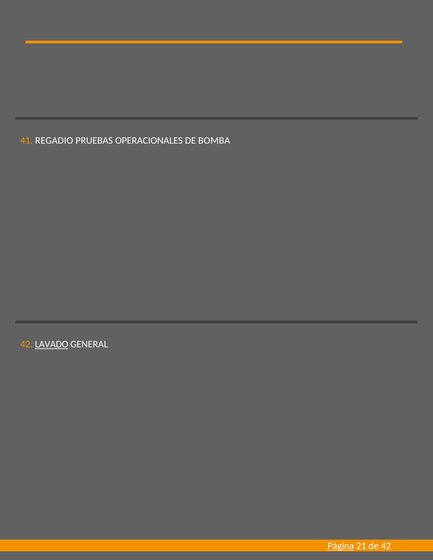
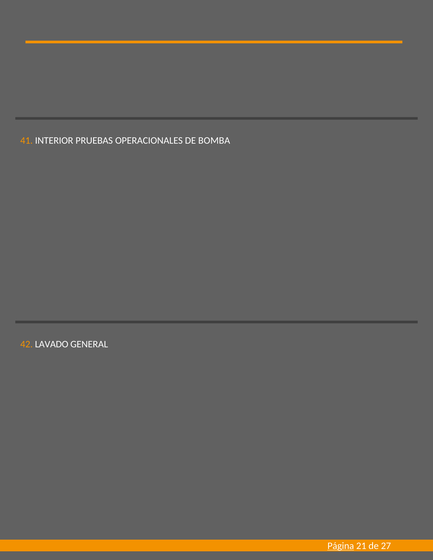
REGADIO: REGADIO -> INTERIOR
LAVADO underline: present -> none
de 42: 42 -> 27
